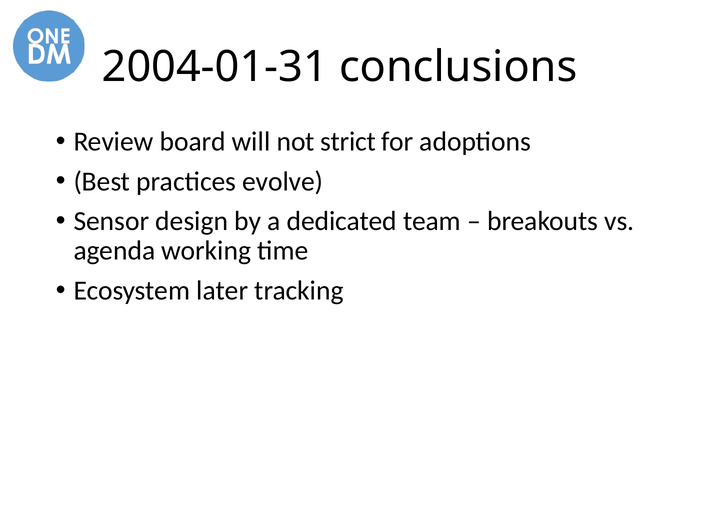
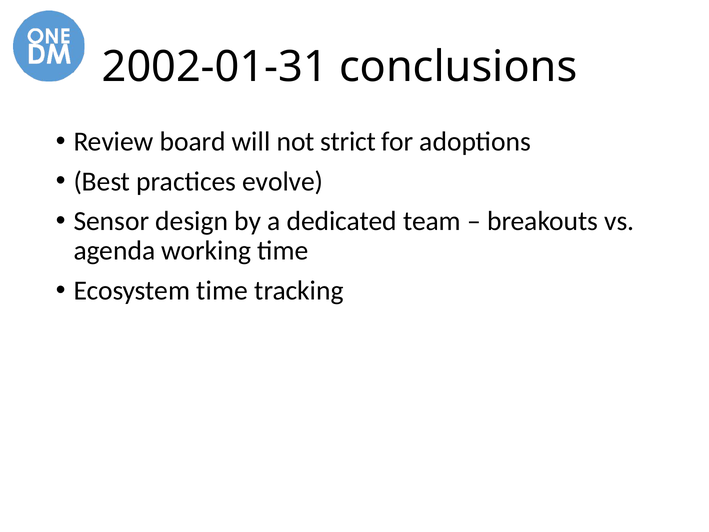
2004-01-31: 2004-01-31 -> 2002-01-31
Ecosystem later: later -> time
